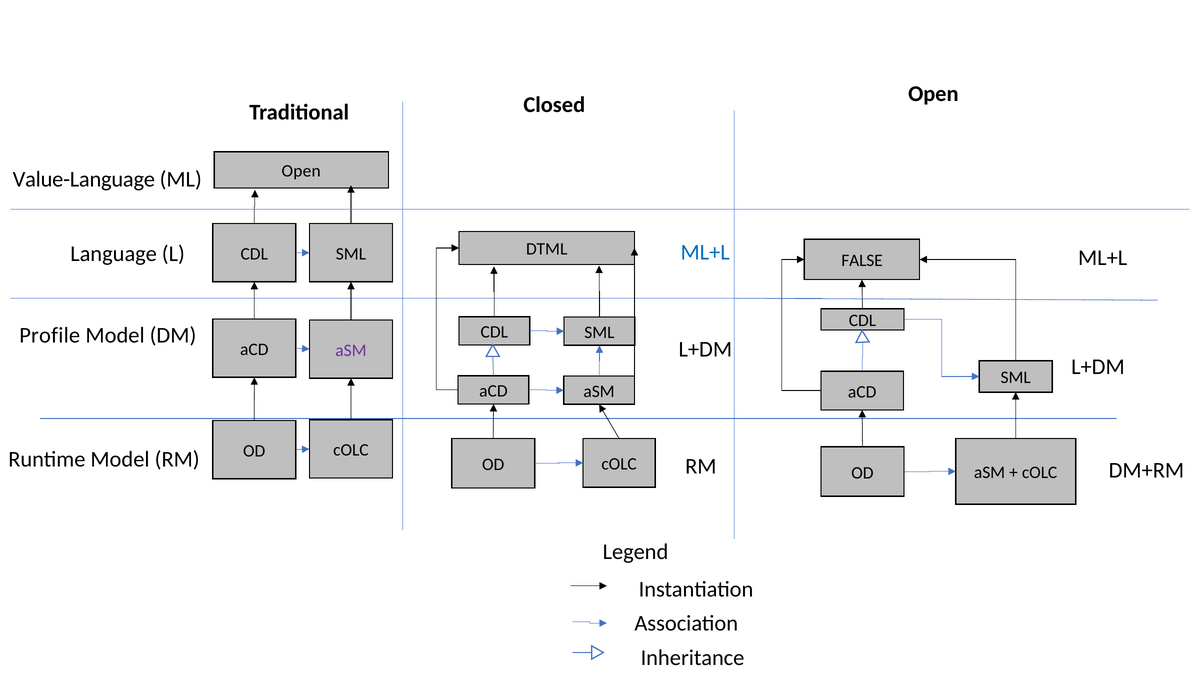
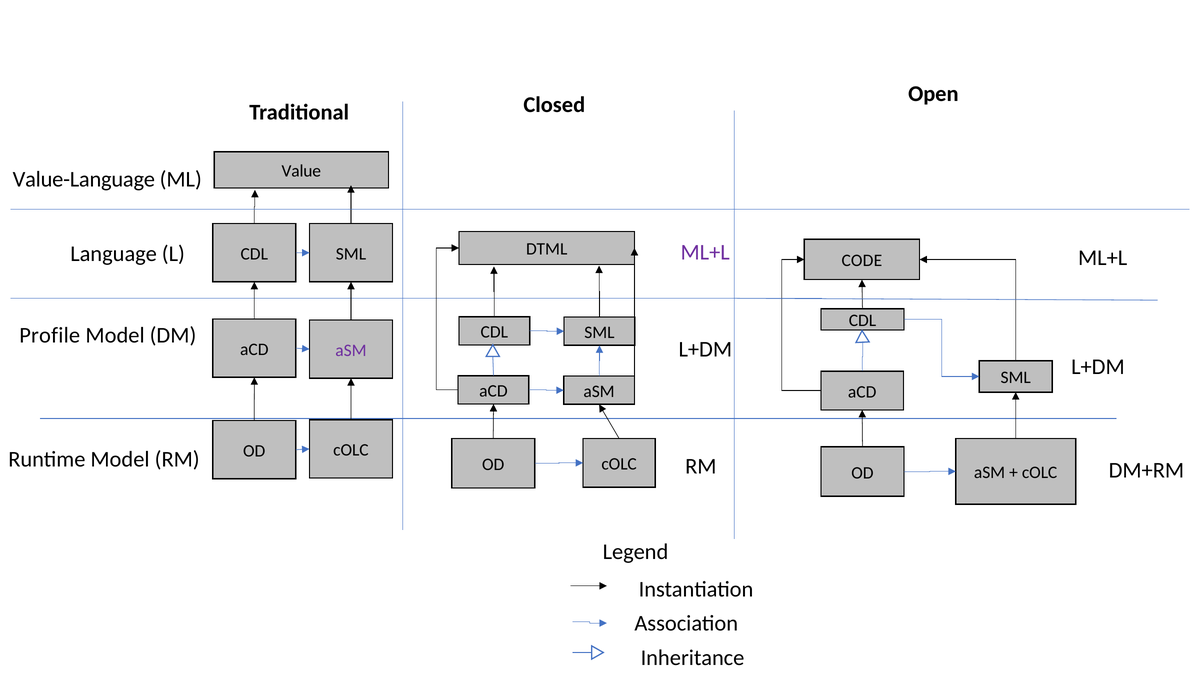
Open at (301, 171): Open -> Value
ML+L at (705, 252) colour: blue -> purple
FALSE: FALSE -> CODE
